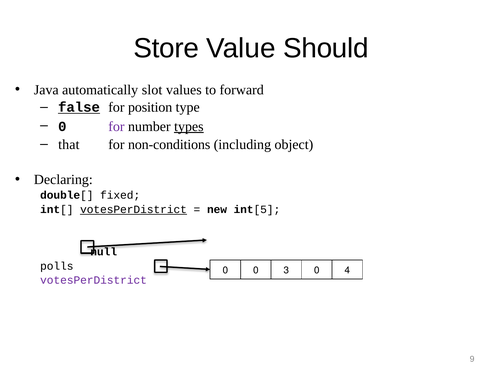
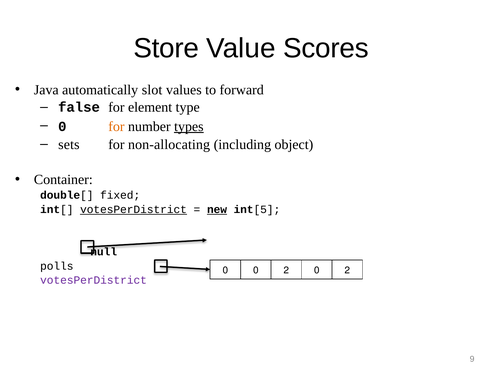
Should: Should -> Scores
false underline: present -> none
position: position -> element
for at (116, 127) colour: purple -> orange
that: that -> sets
non-conditions: non-conditions -> non-allocating
Declaring: Declaring -> Container
new underline: none -> present
0 0 3: 3 -> 2
4 at (347, 271): 4 -> 2
